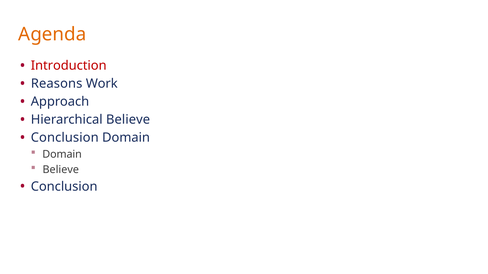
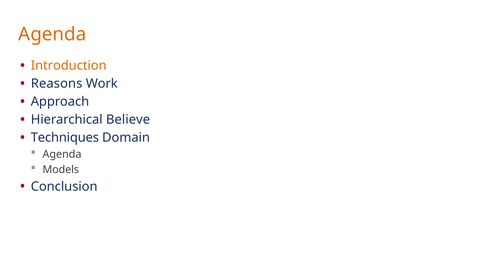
Introduction colour: red -> orange
Conclusion at (65, 138): Conclusion -> Techniques
Domain at (62, 154): Domain -> Agenda
Believe at (61, 170): Believe -> Models
